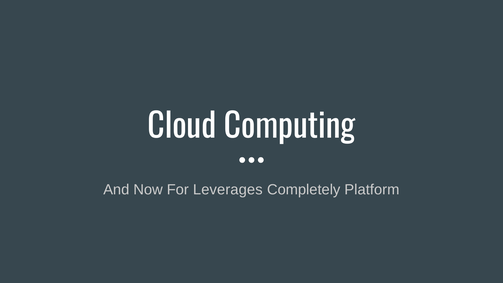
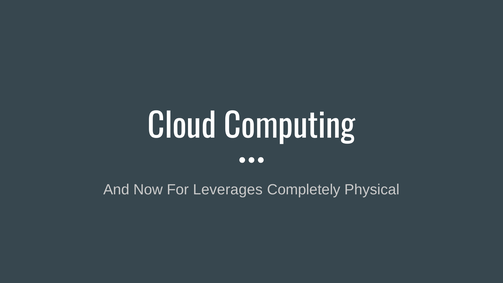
Platform: Platform -> Physical
